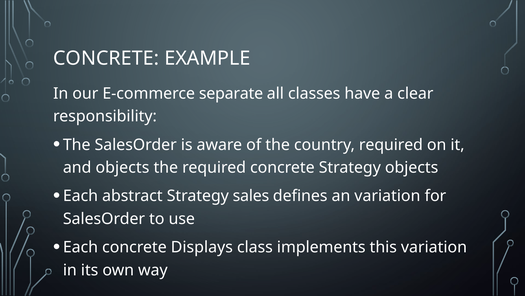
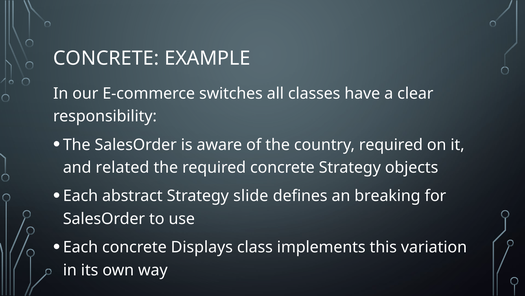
separate: separate -> switches
and objects: objects -> related
sales: sales -> slide
an variation: variation -> breaking
